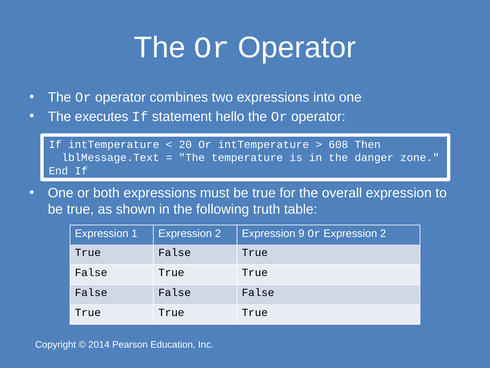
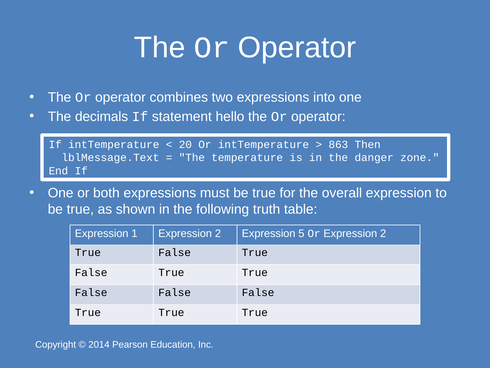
executes: executes -> decimals
608: 608 -> 863
9: 9 -> 5
